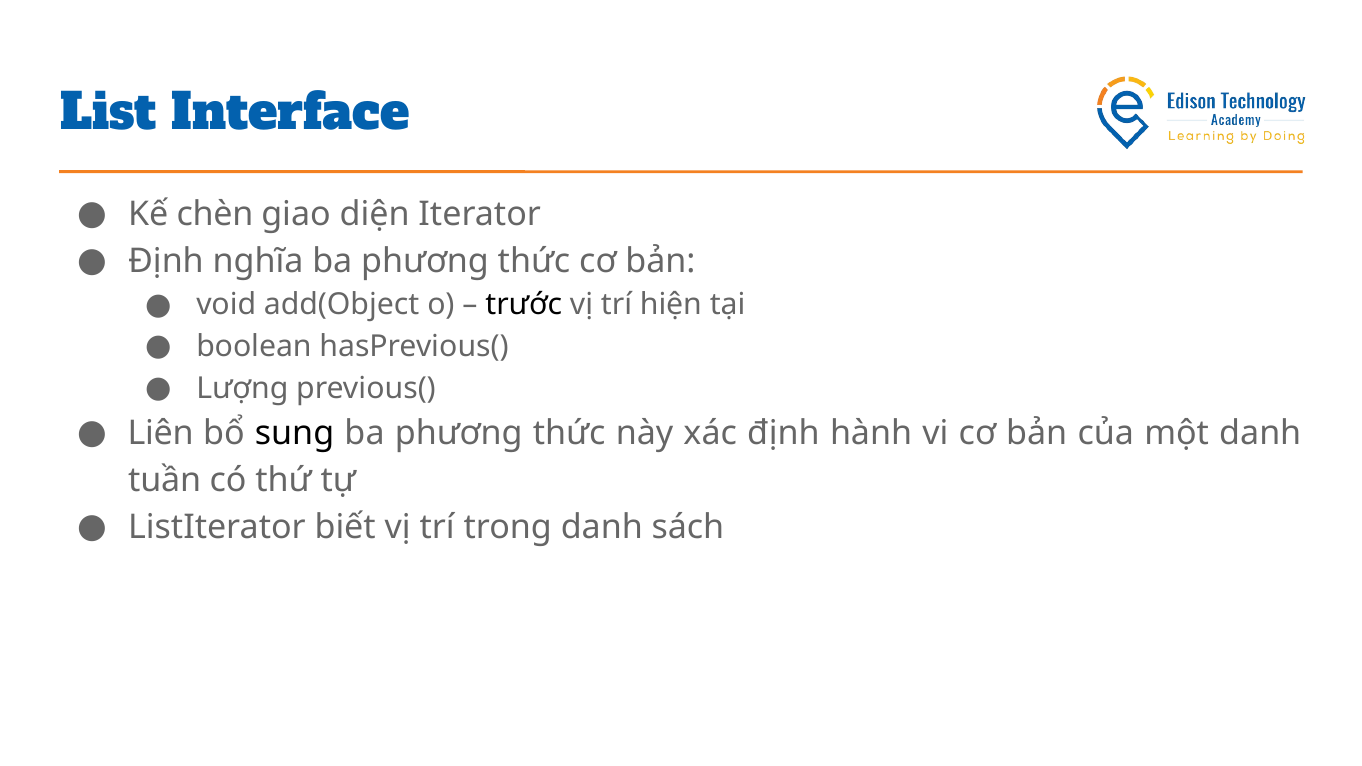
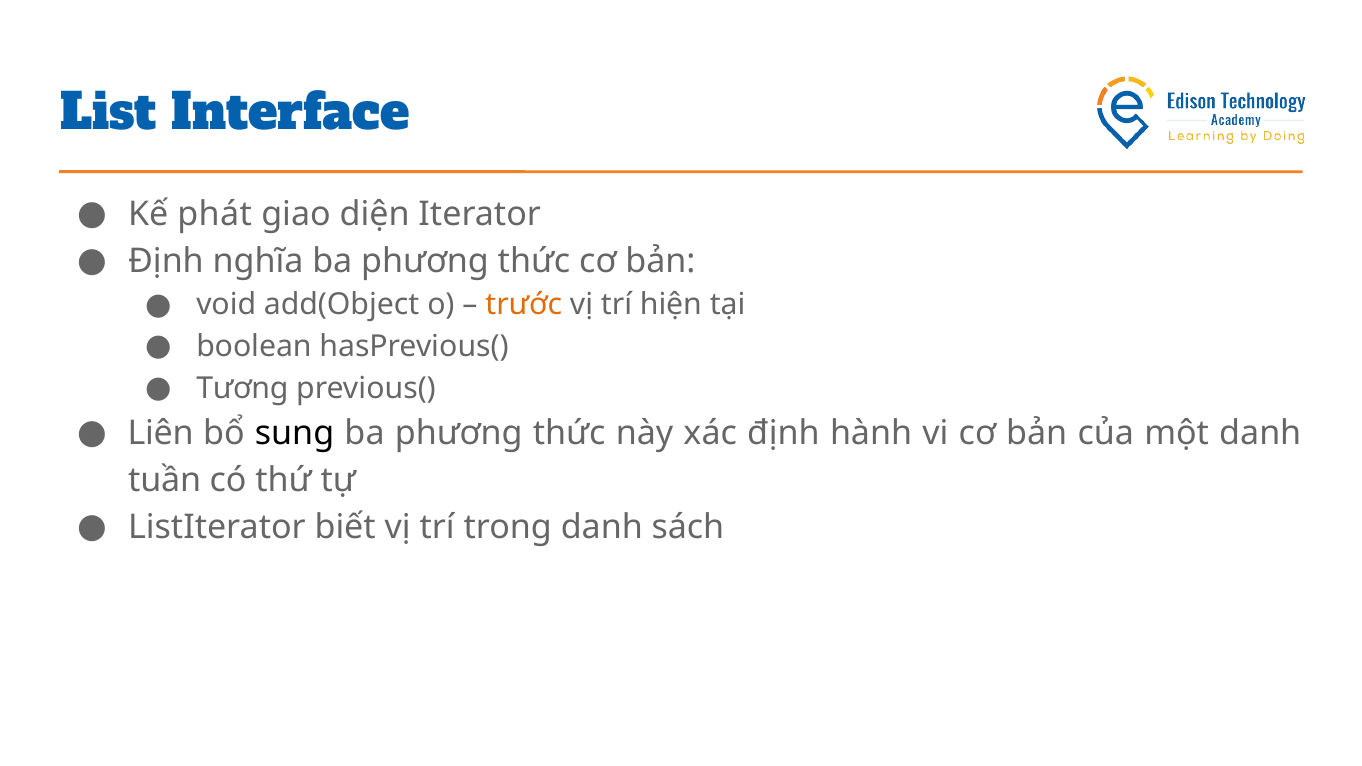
chèn: chèn -> phát
trước colour: black -> orange
Lượng: Lượng -> Tương
